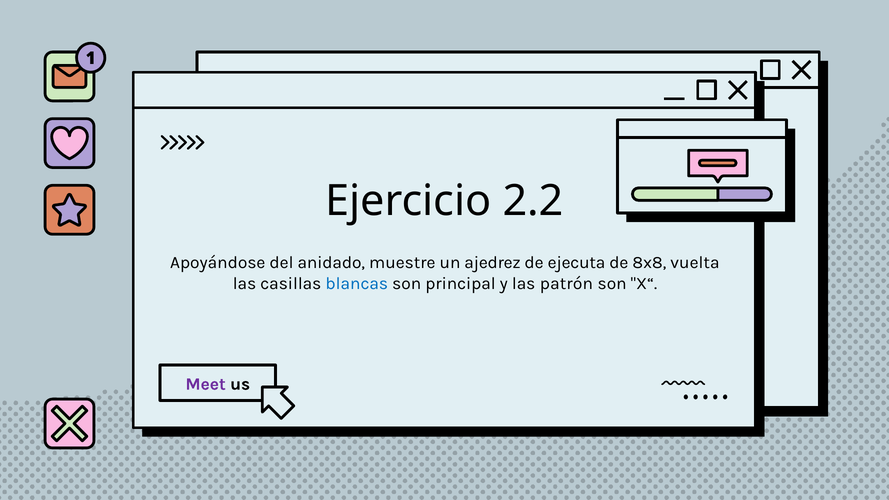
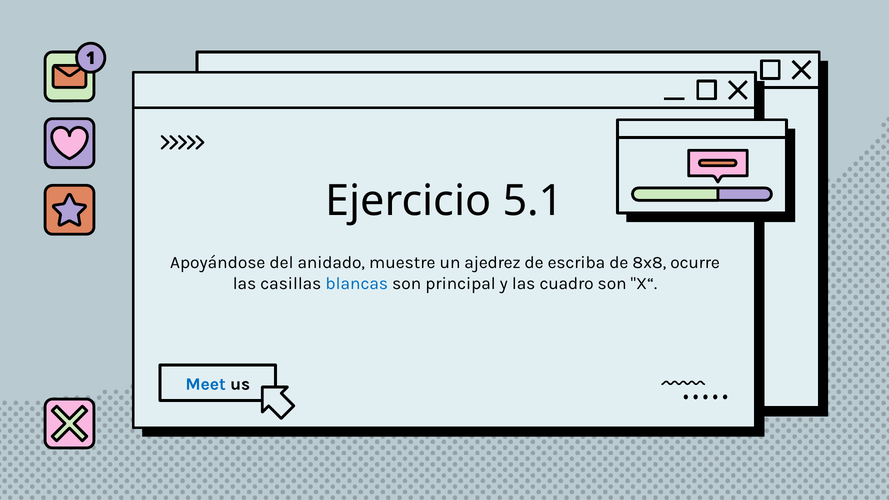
2.2: 2.2 -> 5.1
ejecuta: ejecuta -> escriba
vuelta: vuelta -> ocurre
patrón: patrón -> cuadro
Meet colour: purple -> blue
